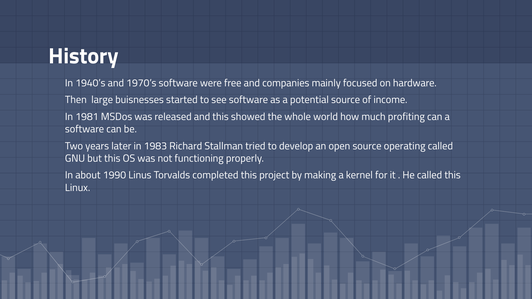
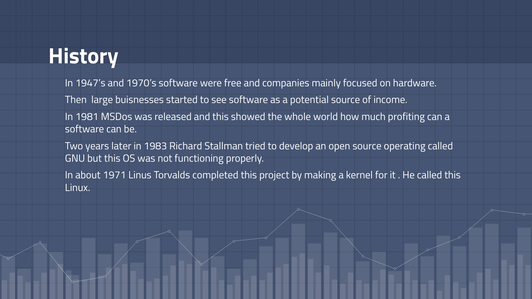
1940’s: 1940’s -> 1947’s
1990: 1990 -> 1971
